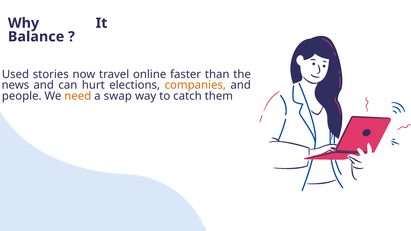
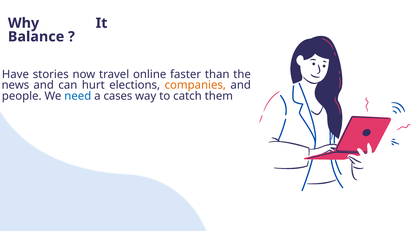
Used: Used -> Have
need colour: orange -> blue
swap: swap -> cases
